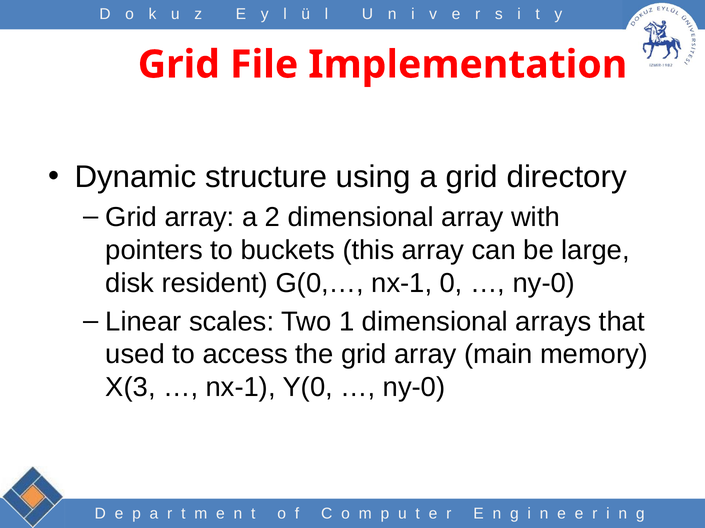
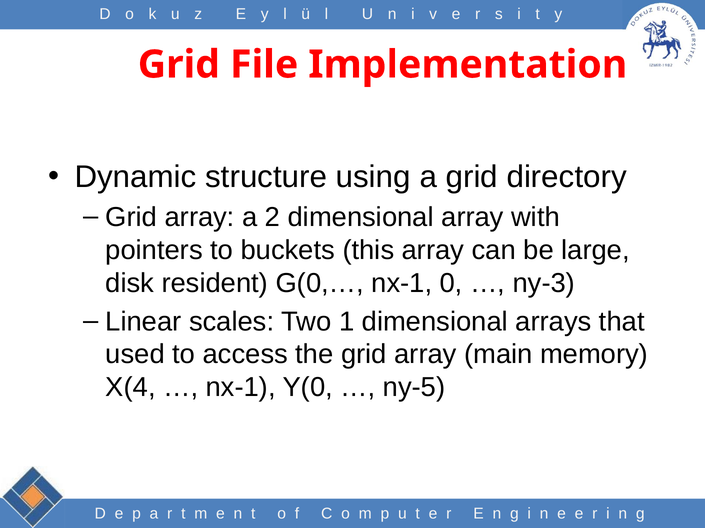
ny-0 at (544, 284): ny-0 -> ny-3
X(3: X(3 -> X(4
ny-0 at (414, 388): ny-0 -> ny-5
